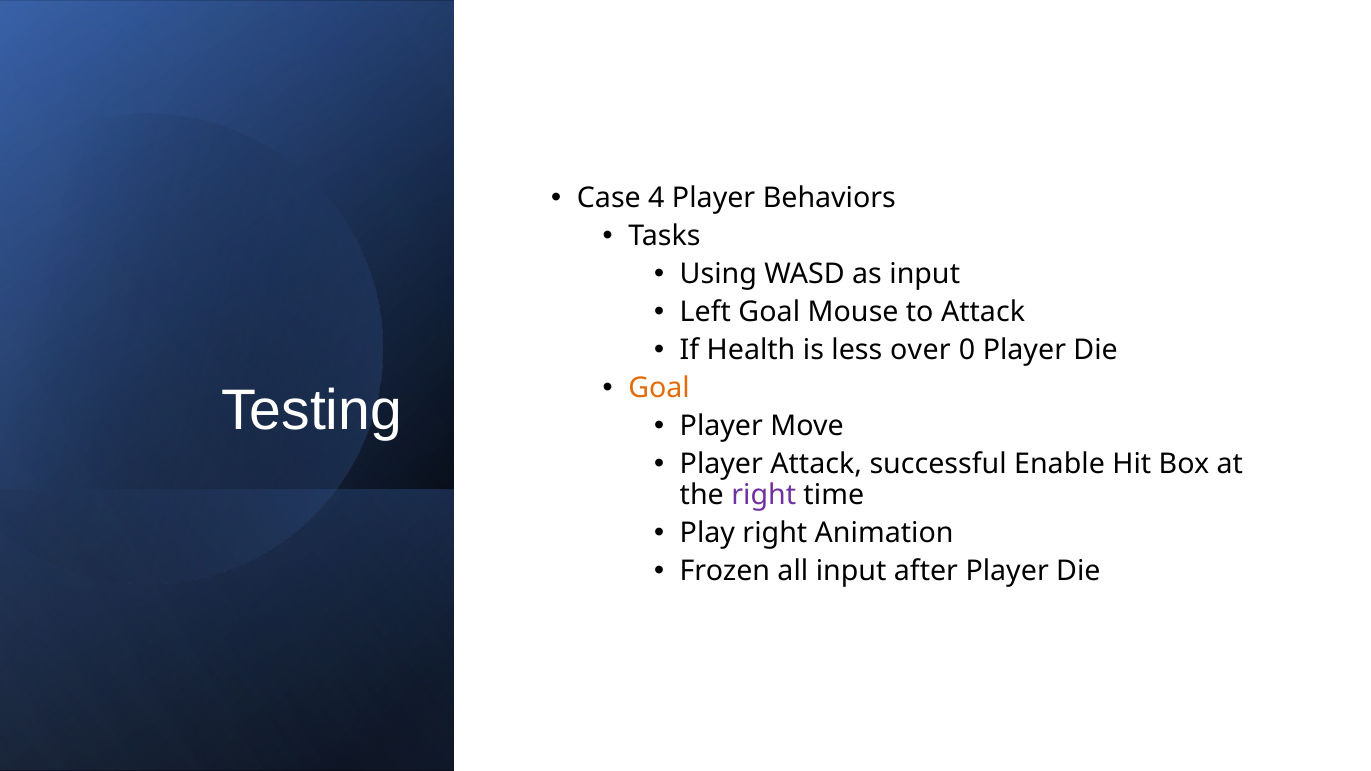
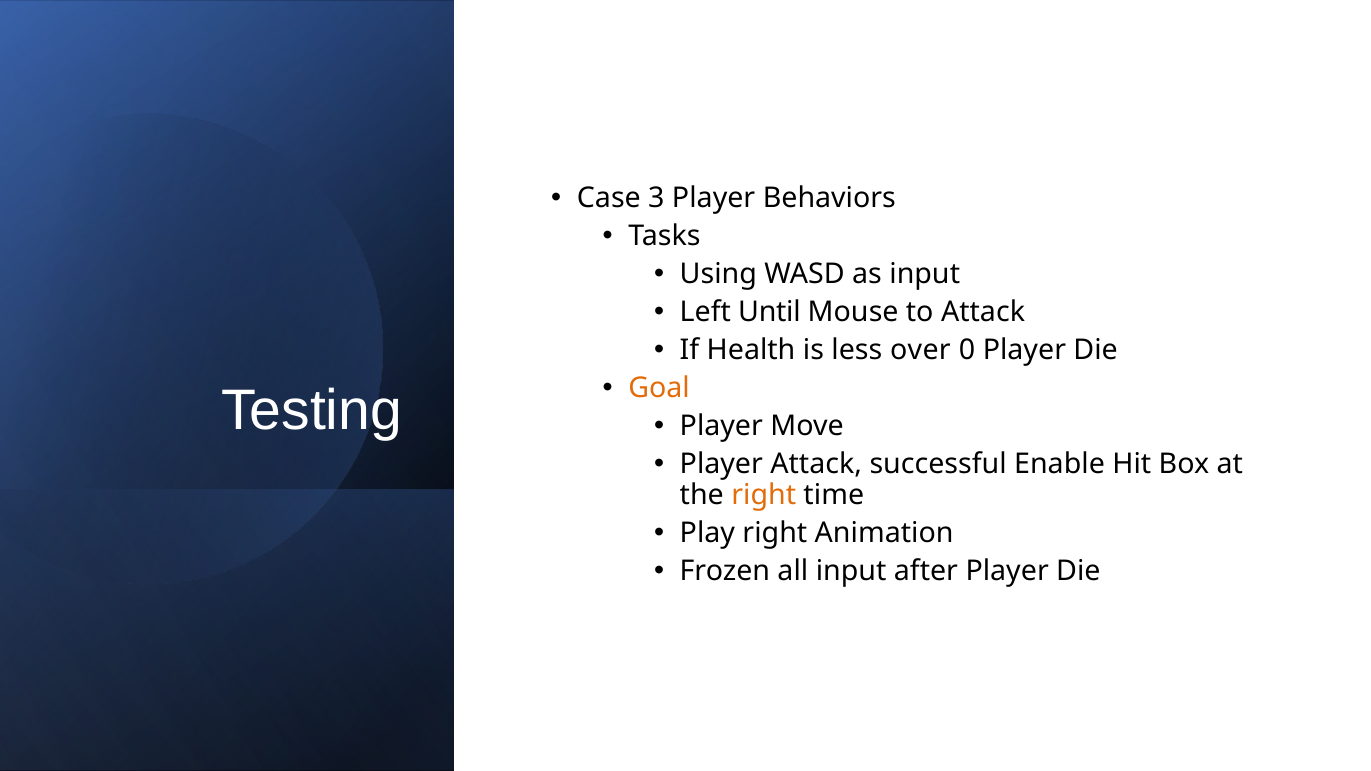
4: 4 -> 3
Left Goal: Goal -> Until
right at (764, 495) colour: purple -> orange
